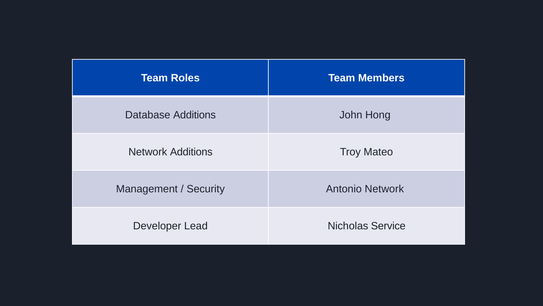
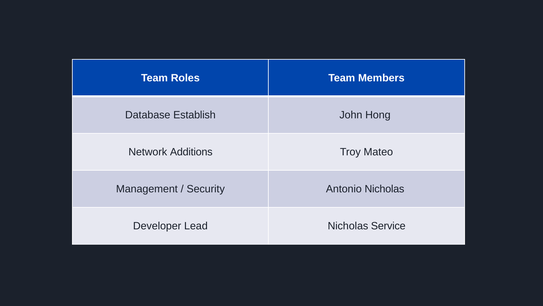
Database Additions: Additions -> Establish
Antonio Network: Network -> Nicholas
